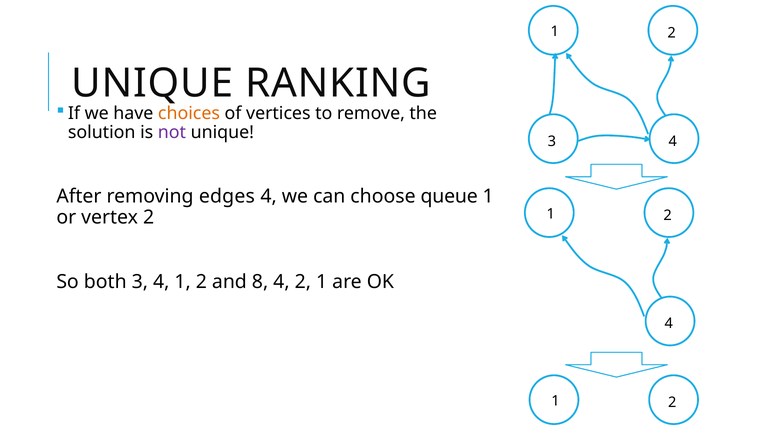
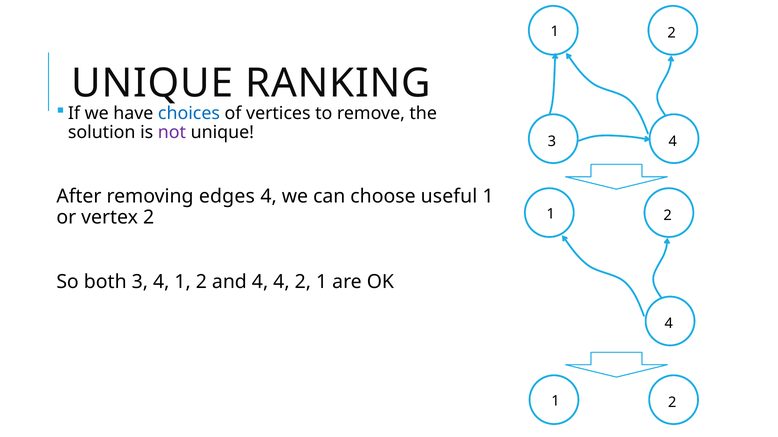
choices colour: orange -> blue
queue: queue -> useful
and 8: 8 -> 4
